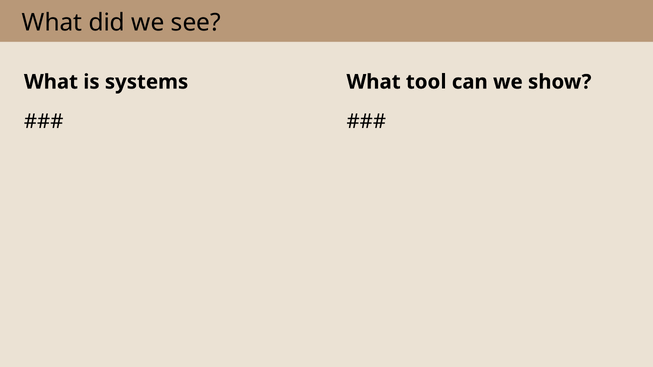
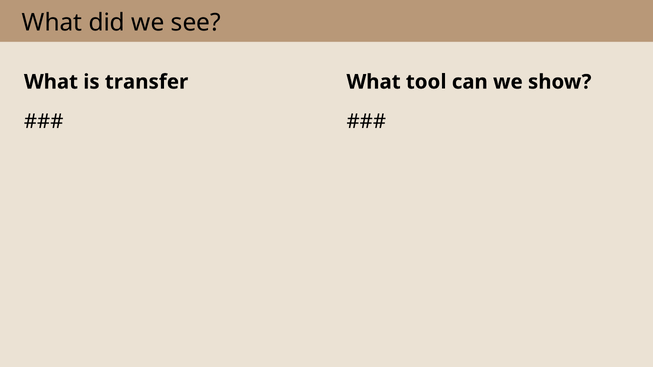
systems: systems -> transfer
